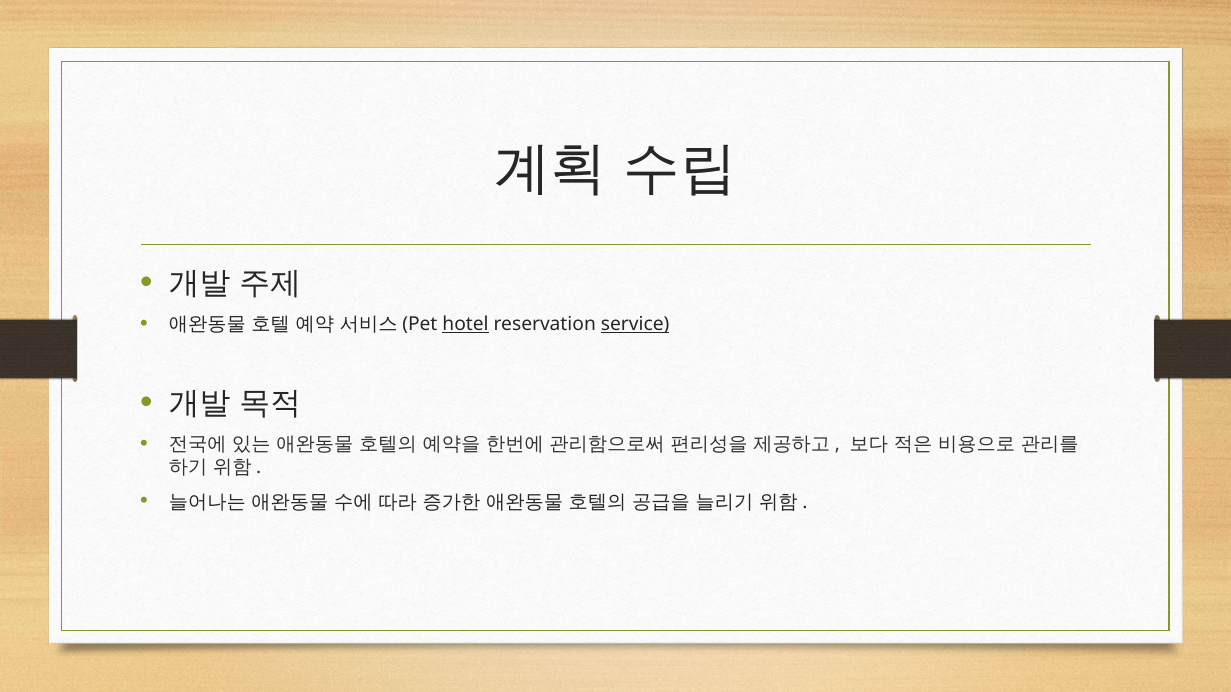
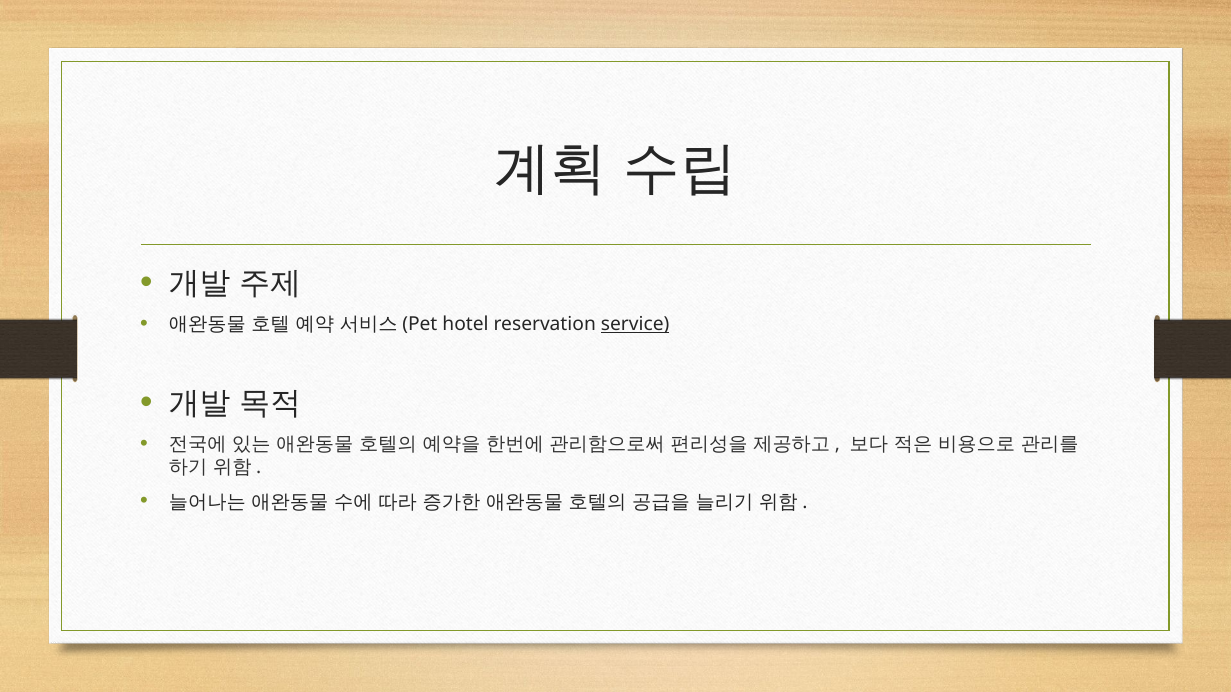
hotel underline: present -> none
